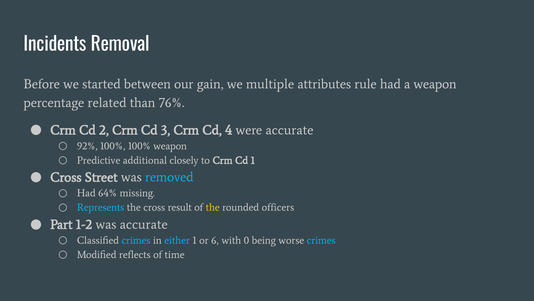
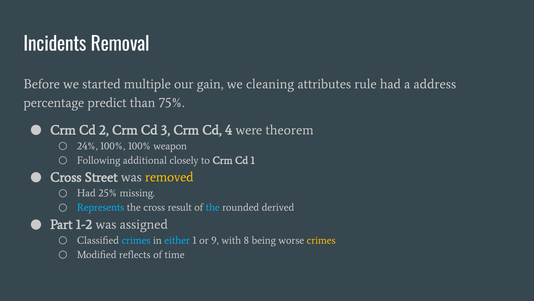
between: between -> multiple
multiple: multiple -> cleaning
a weapon: weapon -> address
related: related -> predict
76%: 76% -> 75%
were accurate: accurate -> theorem
92%: 92% -> 24%
Predictive: Predictive -> Following
removed colour: light blue -> yellow
64%: 64% -> 25%
the at (213, 207) colour: yellow -> light blue
officers: officers -> derived
was accurate: accurate -> assigned
6: 6 -> 9
0: 0 -> 8
crimes at (321, 240) colour: light blue -> yellow
